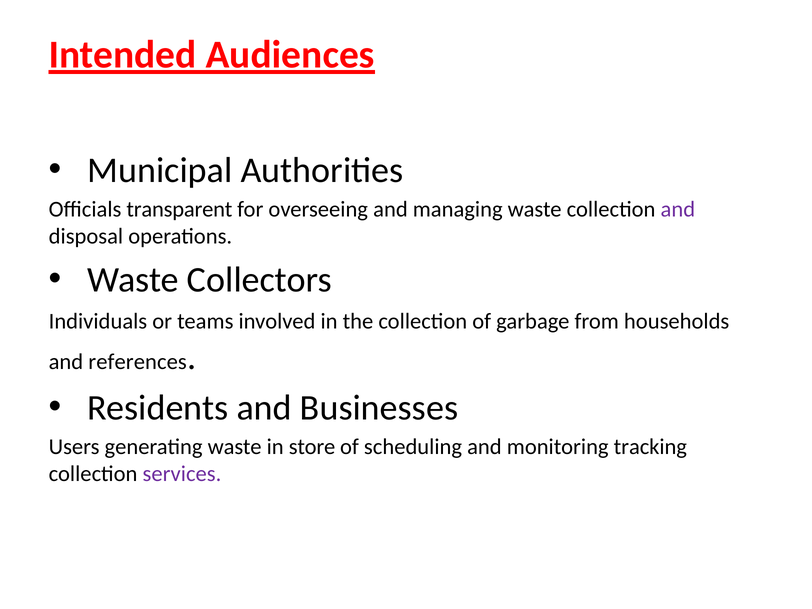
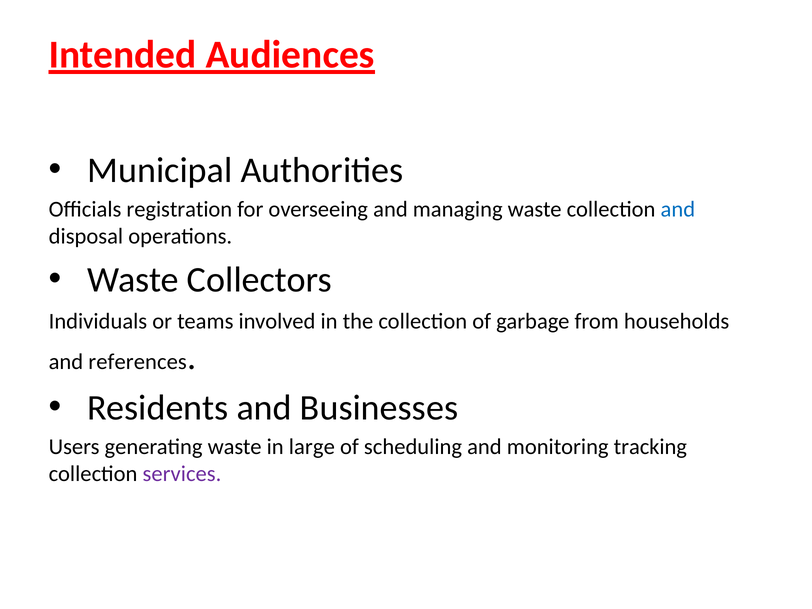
transparent: transparent -> registration
and at (678, 209) colour: purple -> blue
store: store -> large
